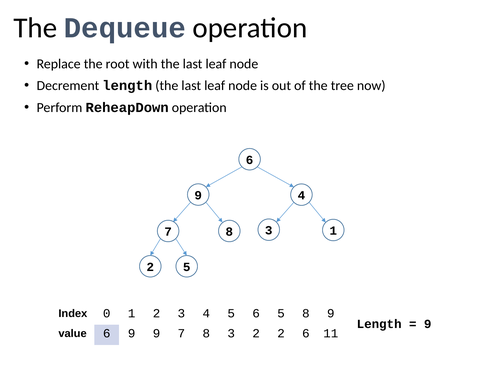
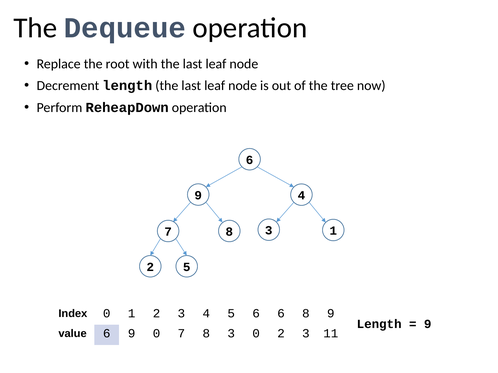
6 5: 5 -> 6
9 9: 9 -> 0
3 2: 2 -> 0
6 at (306, 334): 6 -> 3
